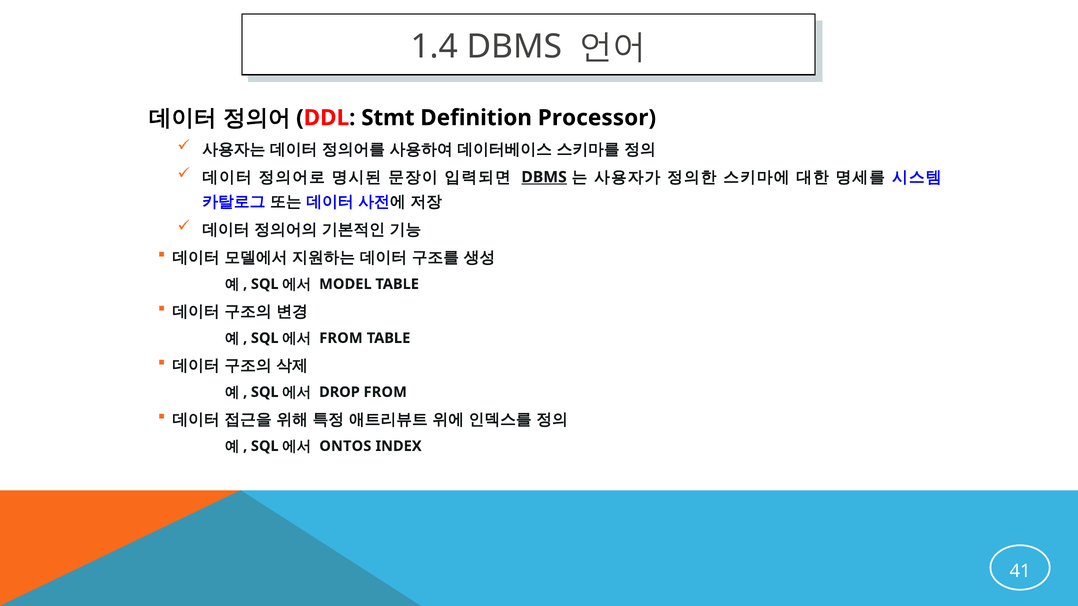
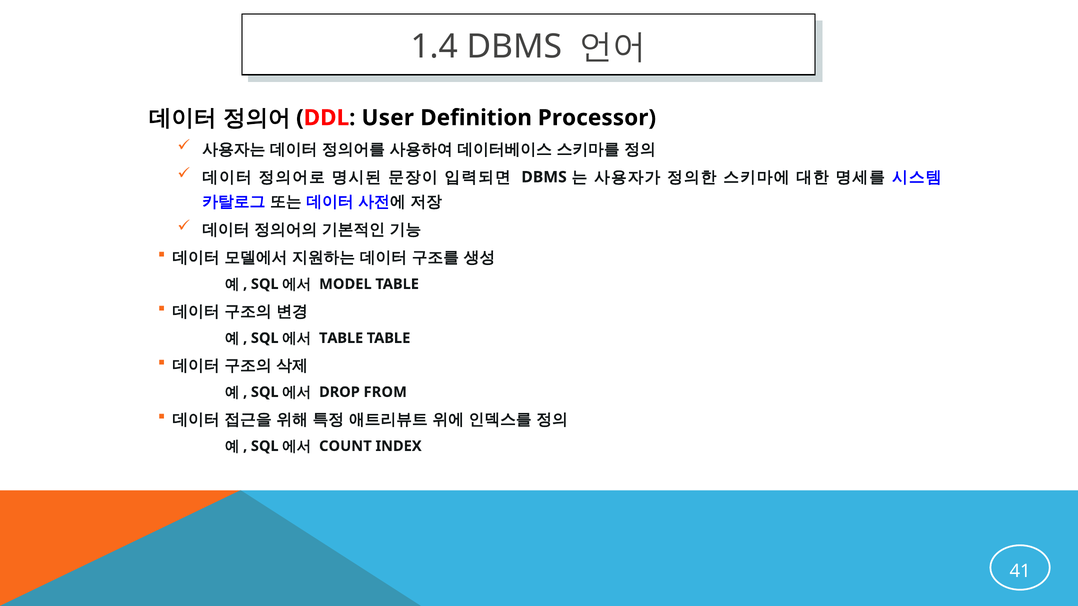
Stmt: Stmt -> User
DBMS at (544, 177) underline: present -> none
FROM at (341, 338): FROM -> TABLE
ONTOS: ONTOS -> COUNT
